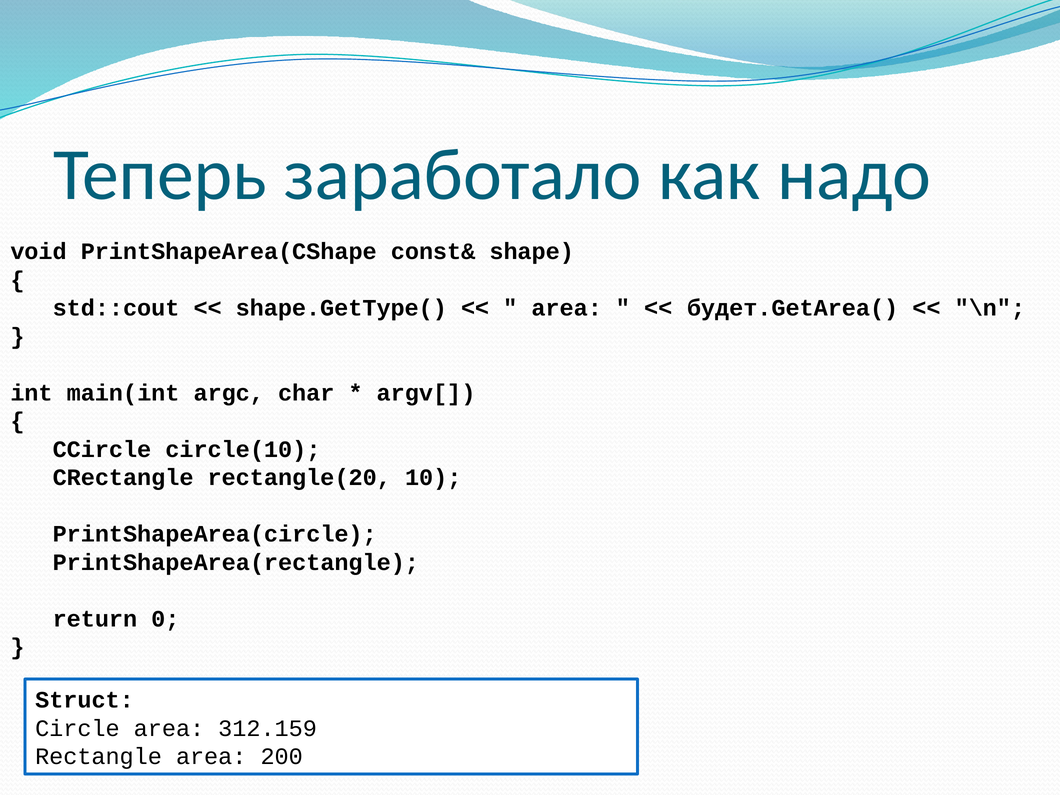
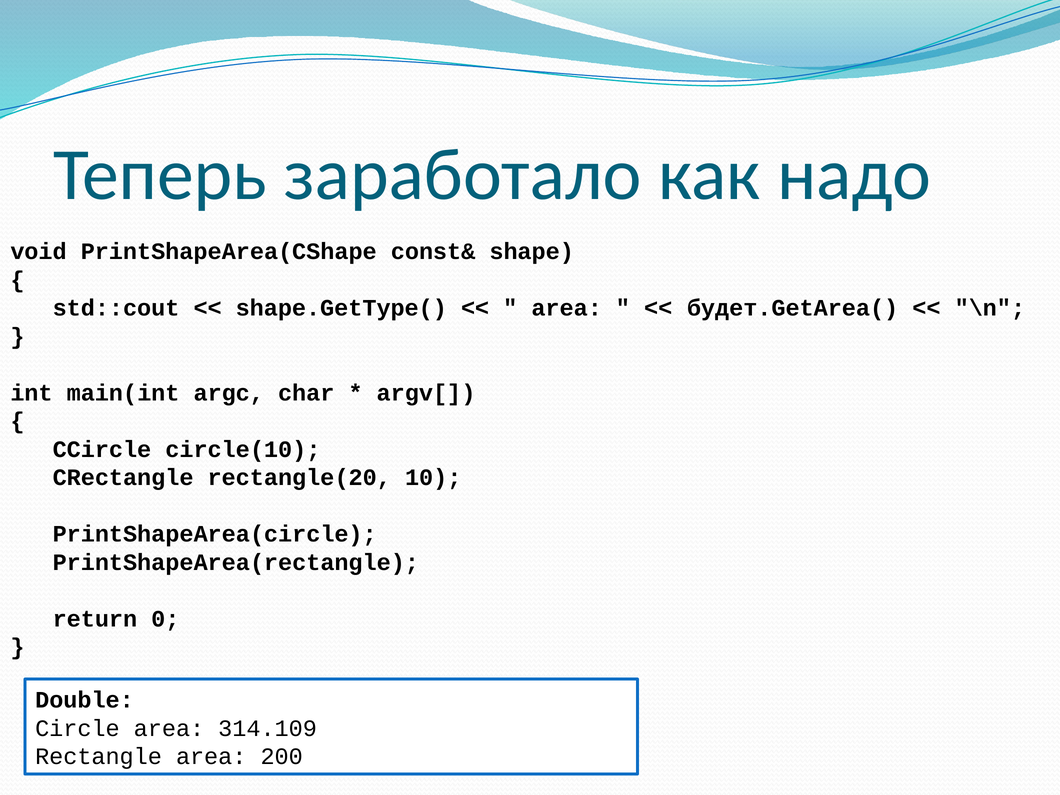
Struct: Struct -> Double
312.159: 312.159 -> 314.109
